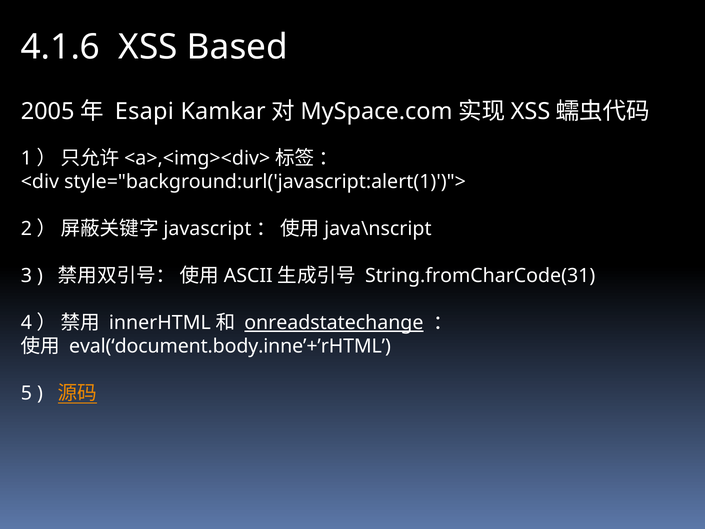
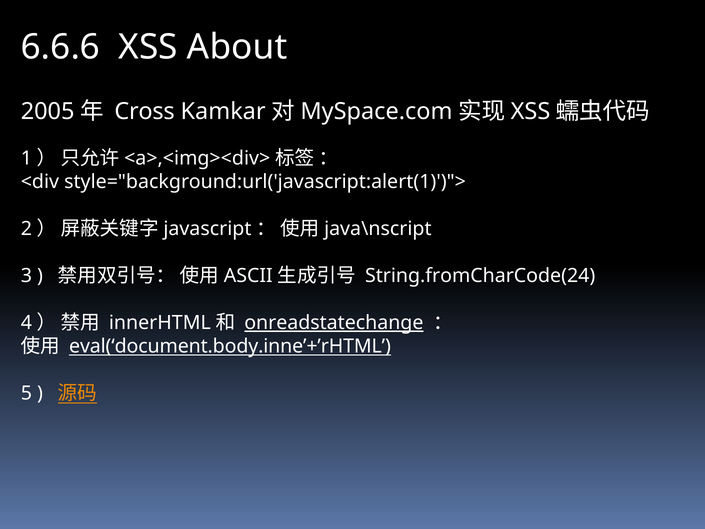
4.1.6: 4.1.6 -> 6.6.6
Based: Based -> About
Esapi: Esapi -> Cross
String.fromCharCode(31: String.fromCharCode(31 -> String.fromCharCode(24
eval(‘document.body.inne’+’rHTML underline: none -> present
